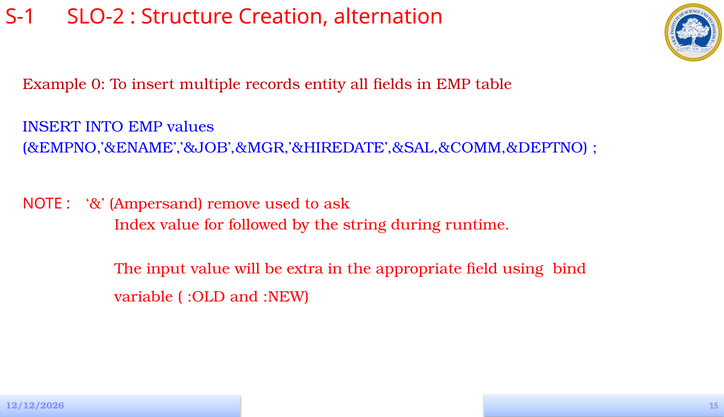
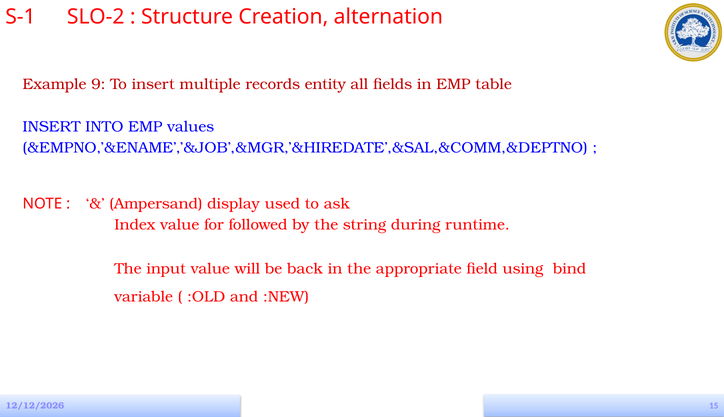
0: 0 -> 9
remove: remove -> display
extra: extra -> back
